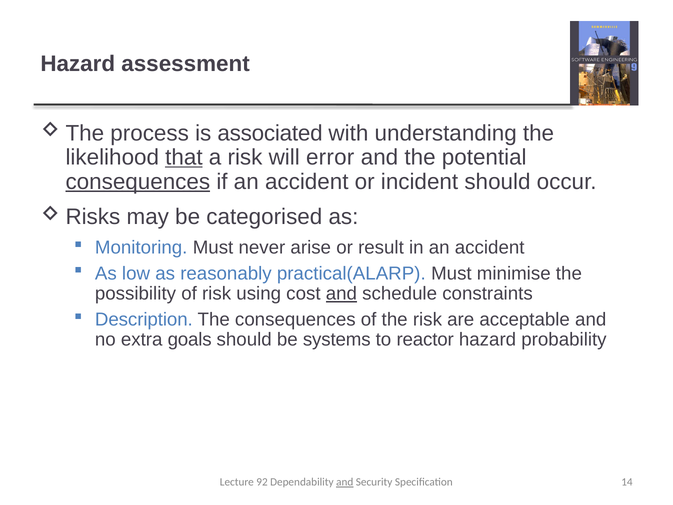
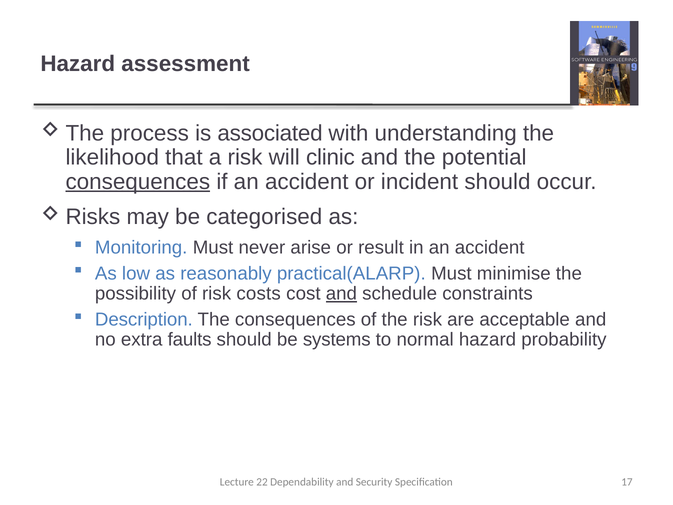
that underline: present -> none
error: error -> clinic
using: using -> costs
goals: goals -> faults
reactor: reactor -> normal
92: 92 -> 22
and at (345, 482) underline: present -> none
14: 14 -> 17
